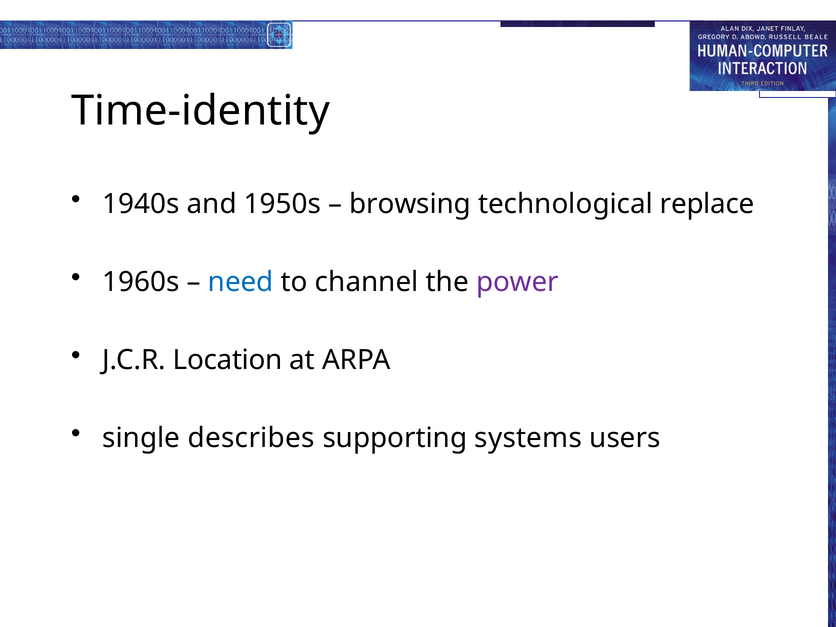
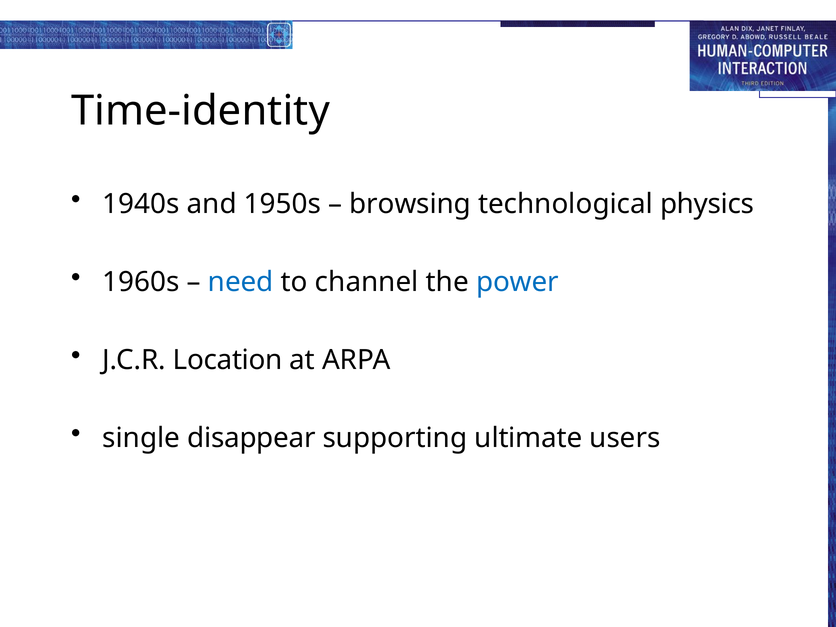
replace: replace -> physics
power colour: purple -> blue
describes: describes -> disappear
systems: systems -> ultimate
